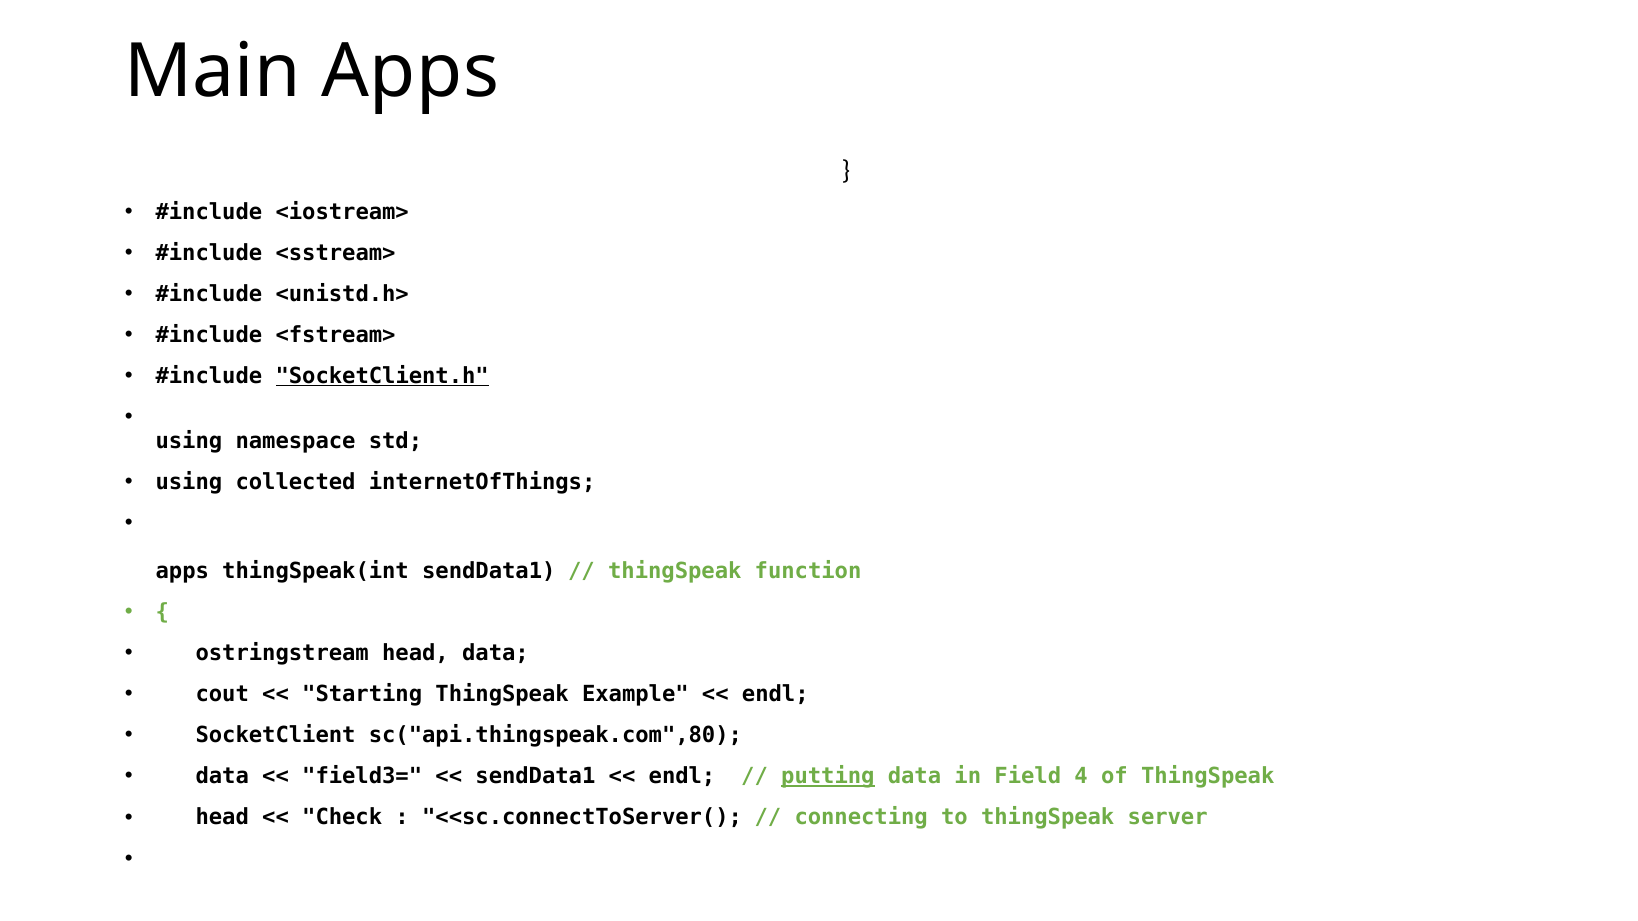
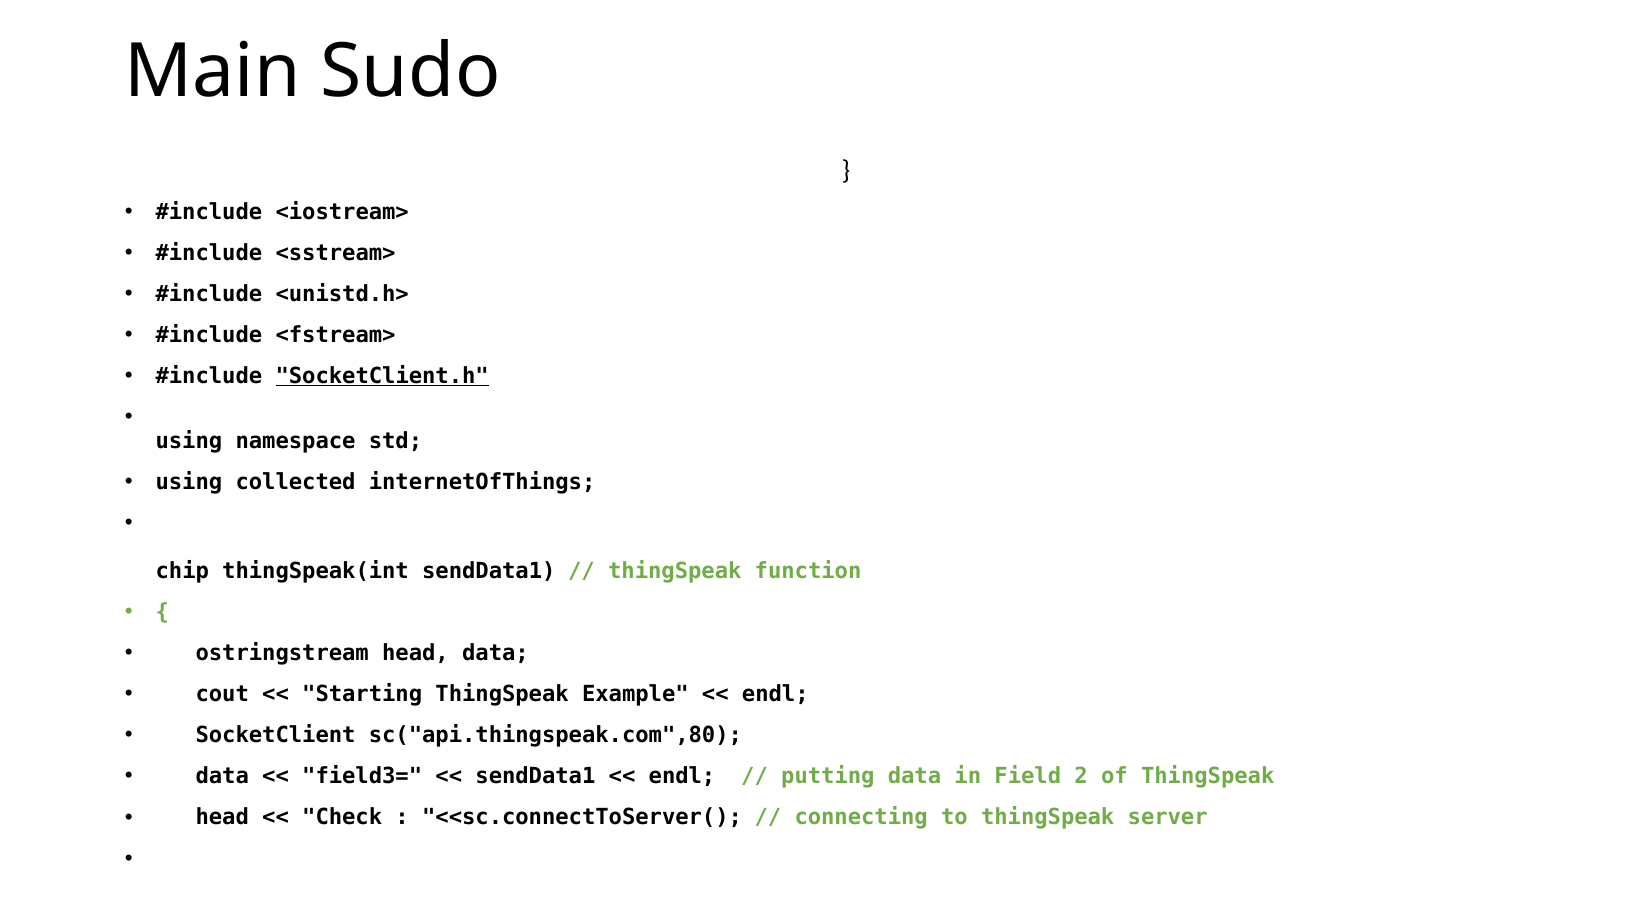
Main Apps: Apps -> Sudo
apps at (182, 572): apps -> chip
putting underline: present -> none
4: 4 -> 2
